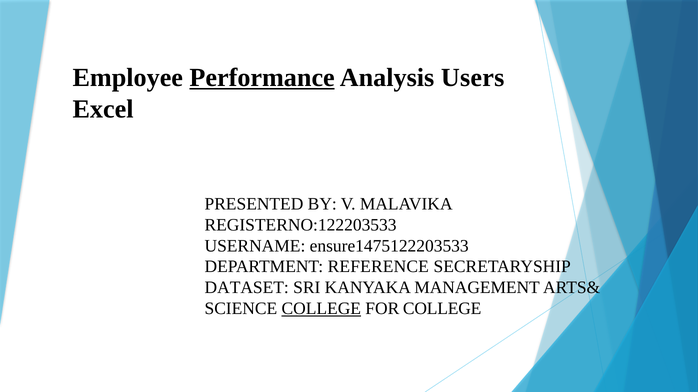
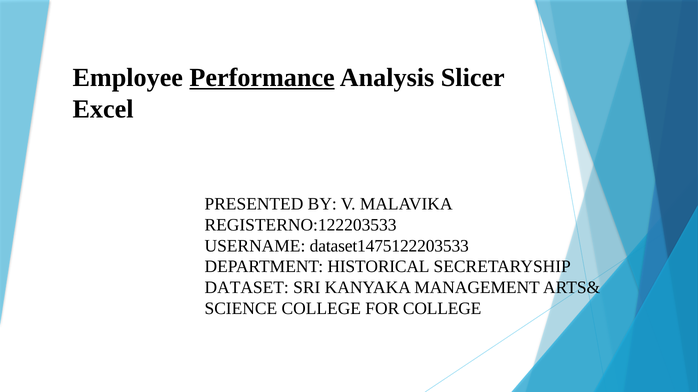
Users: Users -> Slicer
ensure1475122203533: ensure1475122203533 -> dataset1475122203533
REFERENCE: REFERENCE -> HISTORICAL
COLLEGE at (321, 309) underline: present -> none
